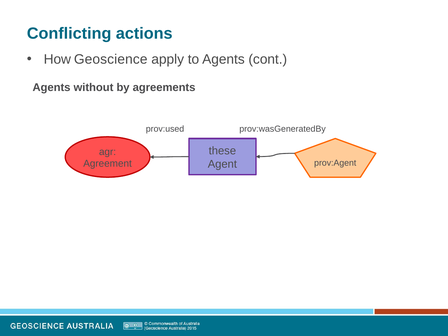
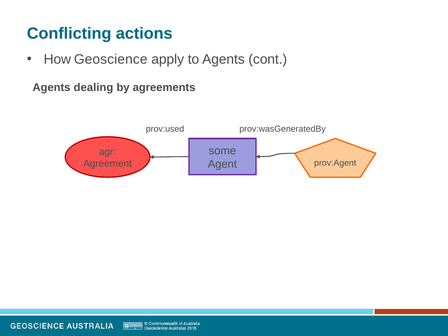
without: without -> dealing
these: these -> some
